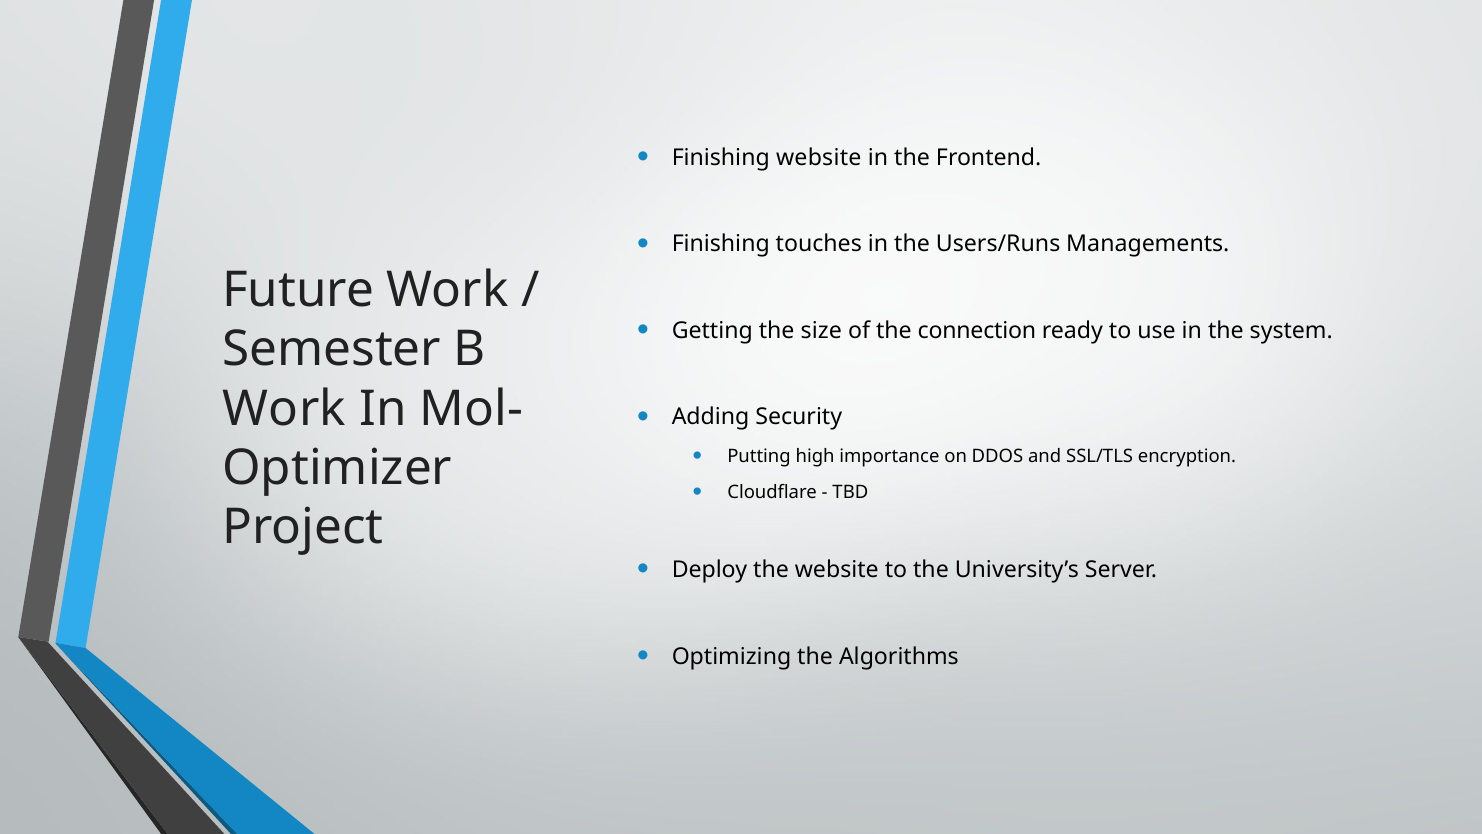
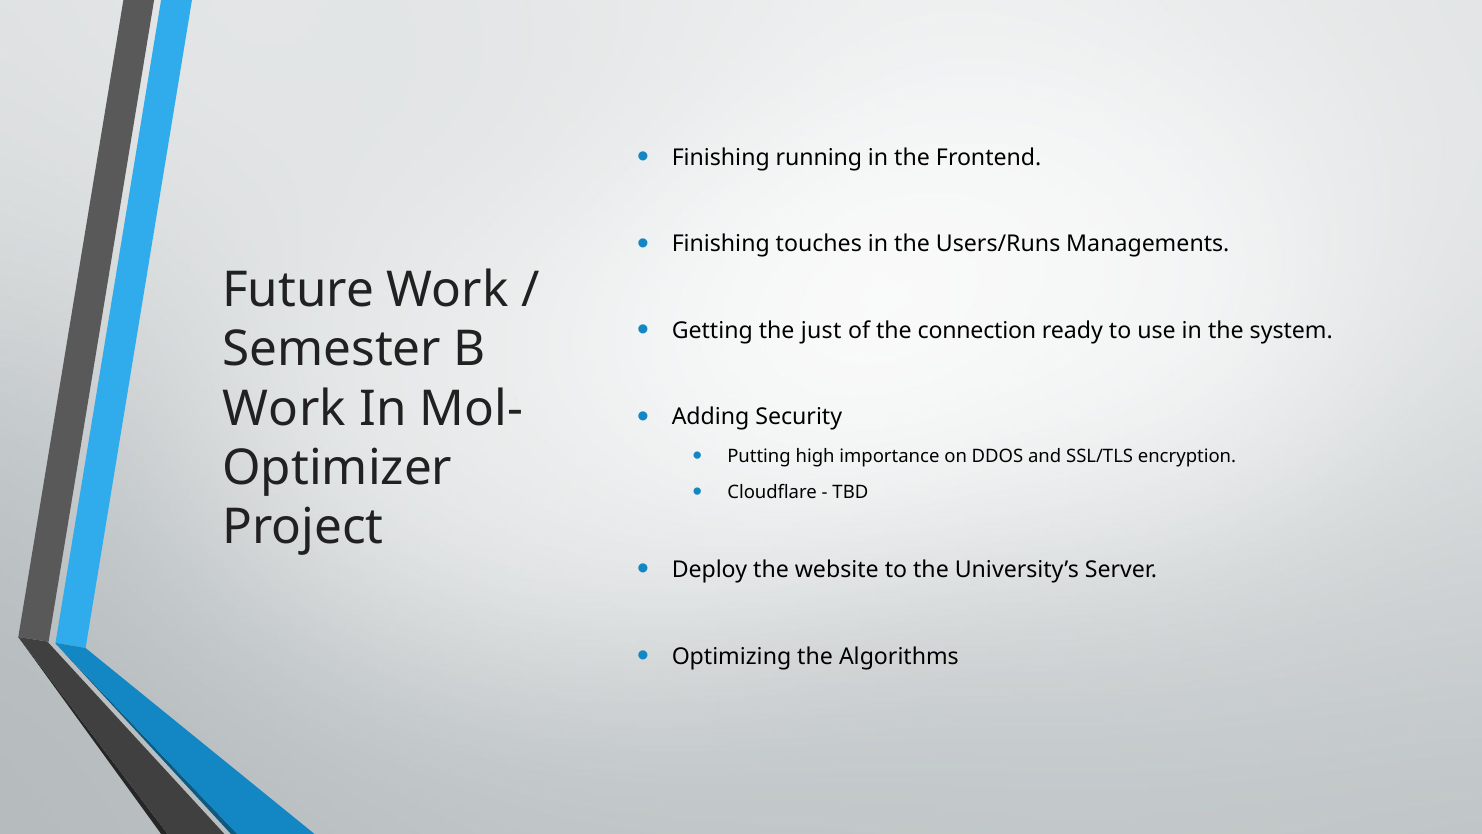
Finishing website: website -> running
size: size -> just
